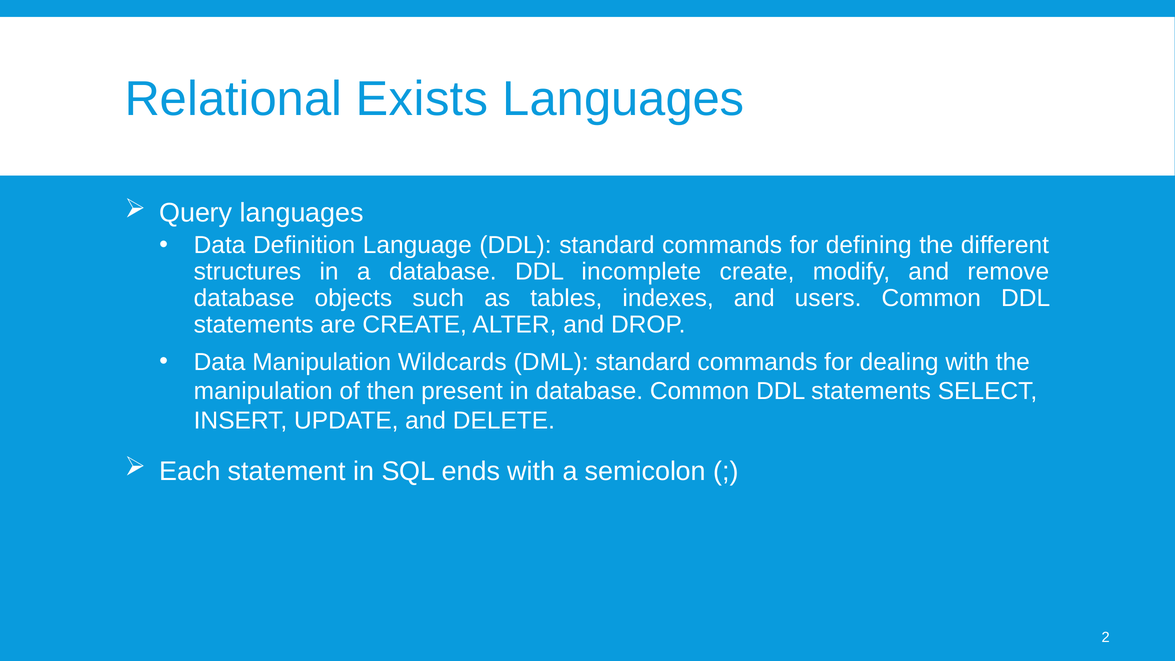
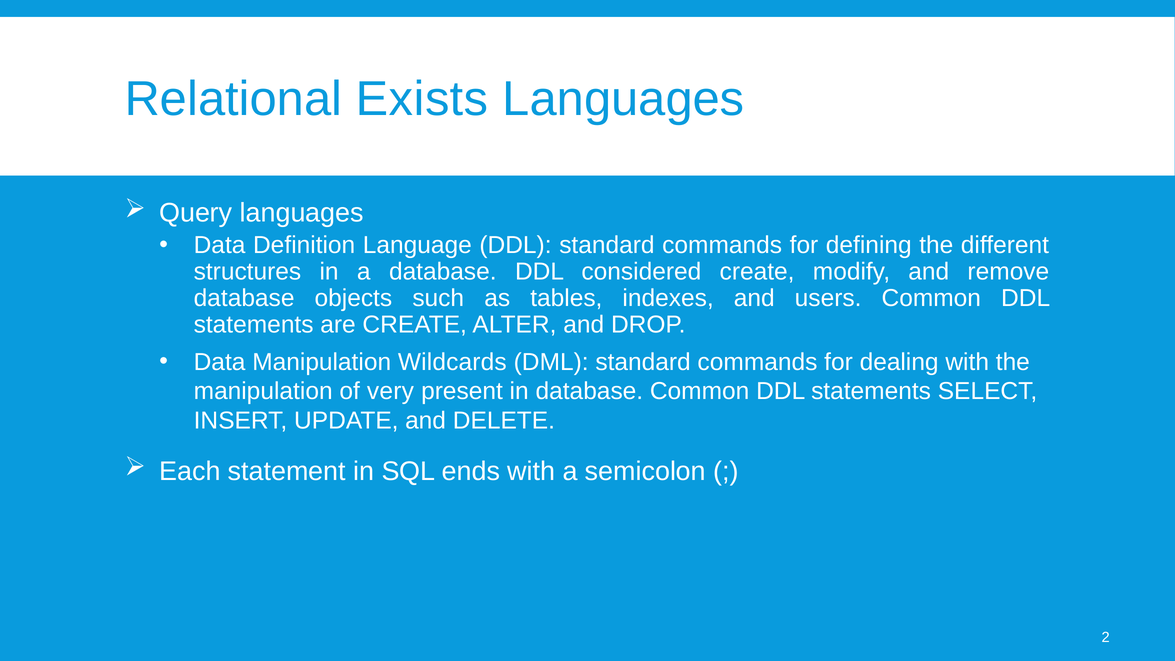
incomplete: incomplete -> considered
then: then -> very
